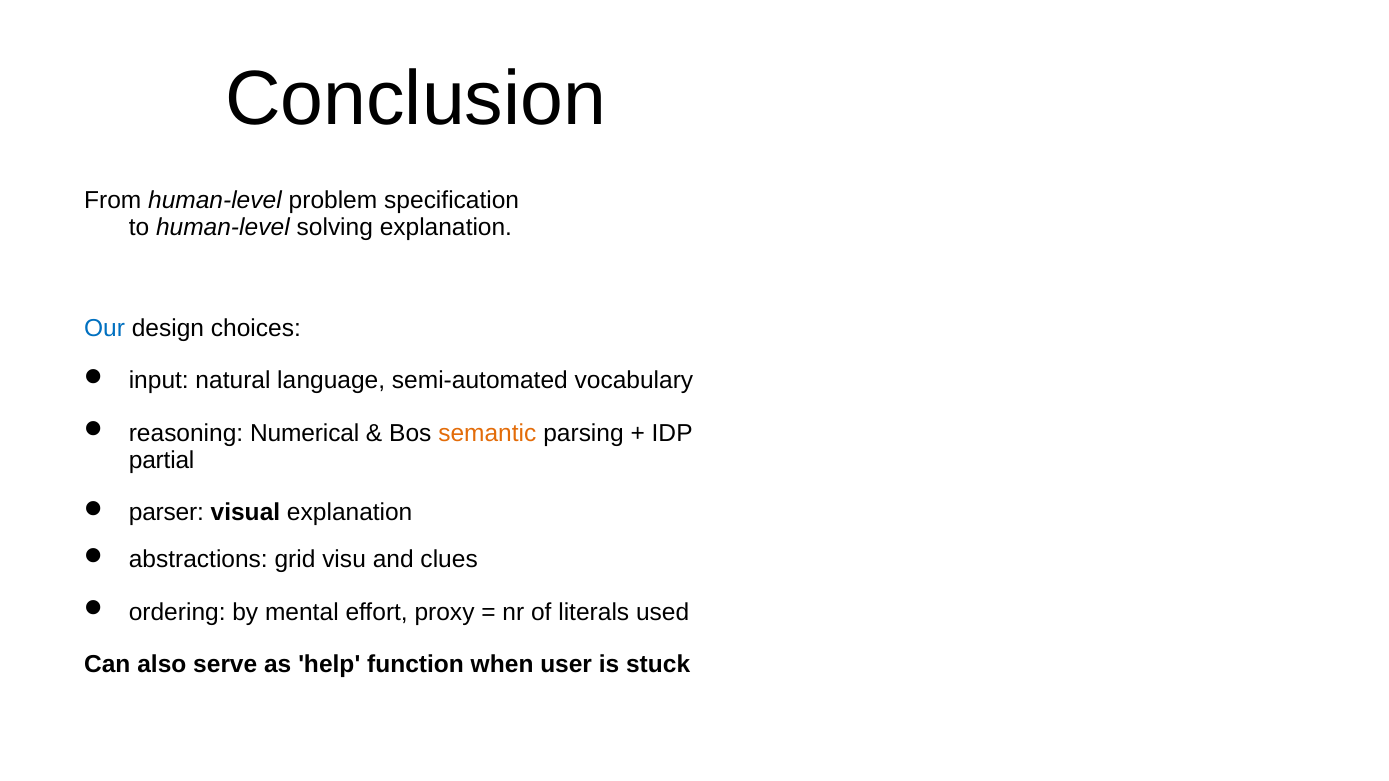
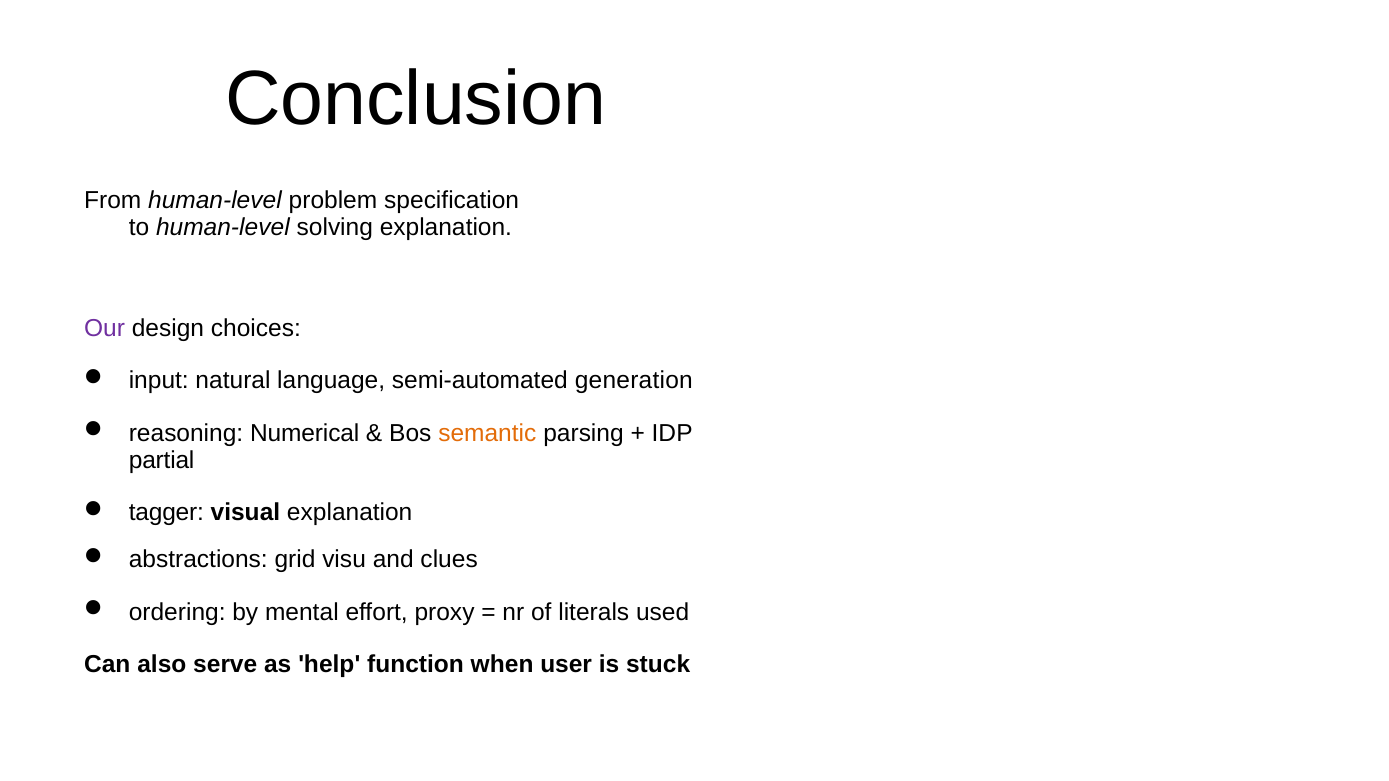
Our colour: blue -> purple
vocabulary: vocabulary -> generation
parser: parser -> tagger
